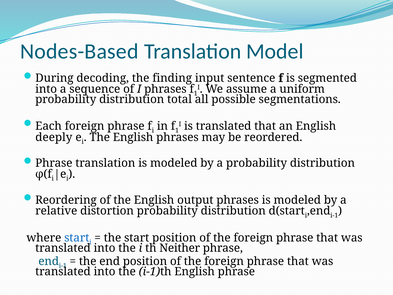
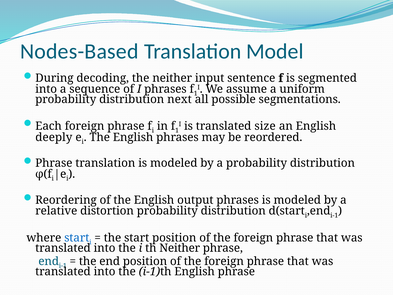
the finding: finding -> neither
total: total -> next
translated that: that -> size
